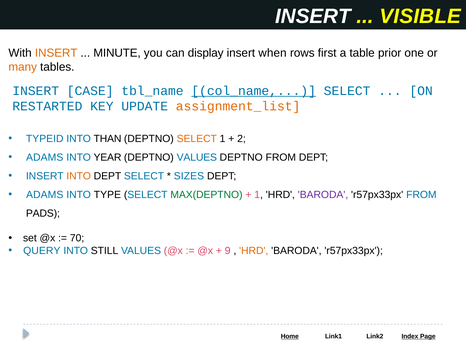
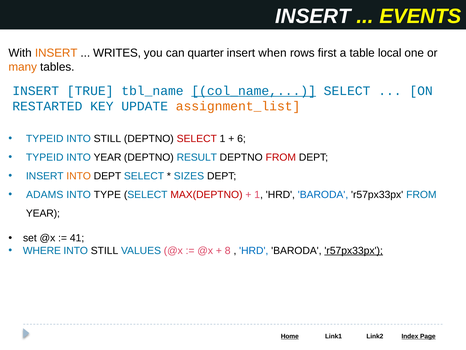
VISIBLE: VISIBLE -> EVENTS
MINUTE: MINUTE -> WRITES
display: display -> quarter
prior: prior -> local
CASE: CASE -> TRUE
THAN at (108, 139): THAN -> STILL
SELECT at (197, 139) colour: orange -> red
2: 2 -> 6
ADAMS at (45, 157): ADAMS -> TYPEID
DEPTNO VALUES: VALUES -> RESULT
FROM at (281, 157) colour: black -> red
MAX(DEPTNO colour: green -> red
BARODA at (323, 194) colour: purple -> blue
PADS at (43, 213): PADS -> YEAR
70: 70 -> 41
QUERY: QUERY -> WHERE
9: 9 -> 8
HRD at (254, 250) colour: orange -> blue
r57px33px at (354, 250) underline: none -> present
